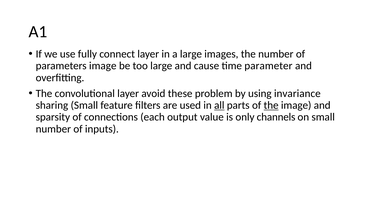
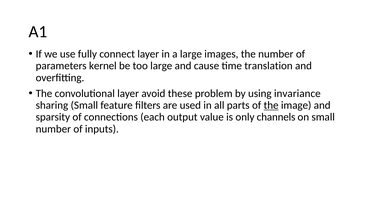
parameters image: image -> kernel
parameter: parameter -> translation
all underline: present -> none
